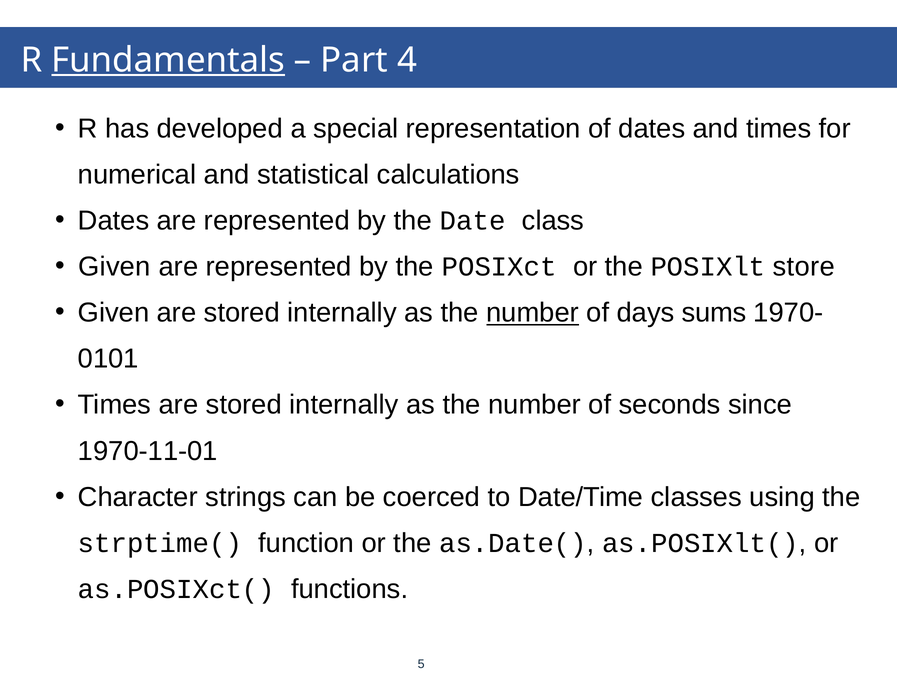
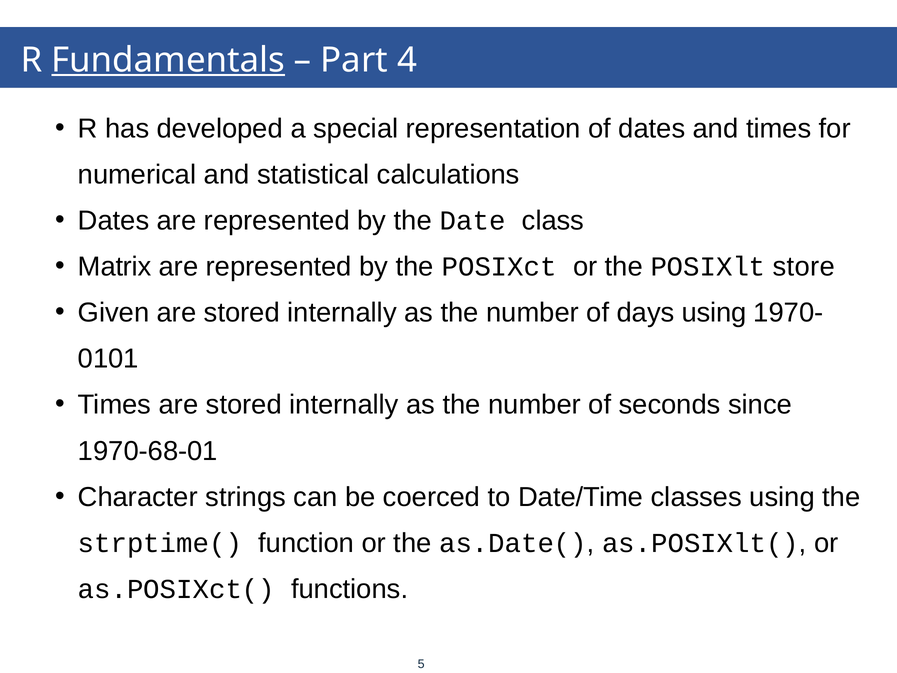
Given at (114, 267): Given -> Matrix
number at (533, 313) underline: present -> none
days sums: sums -> using
1970-11-01: 1970-11-01 -> 1970-68-01
